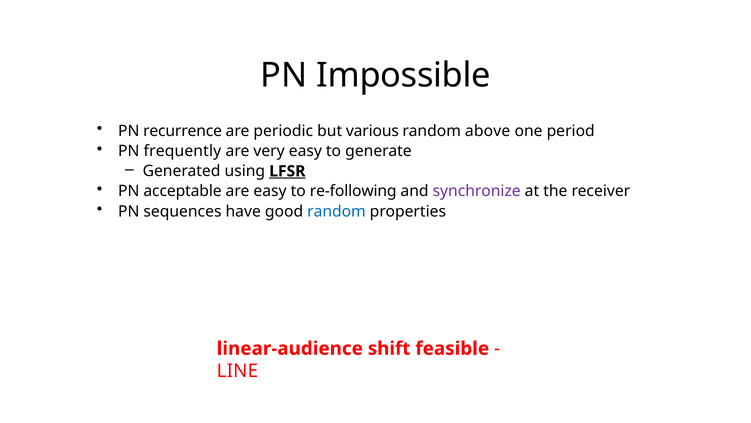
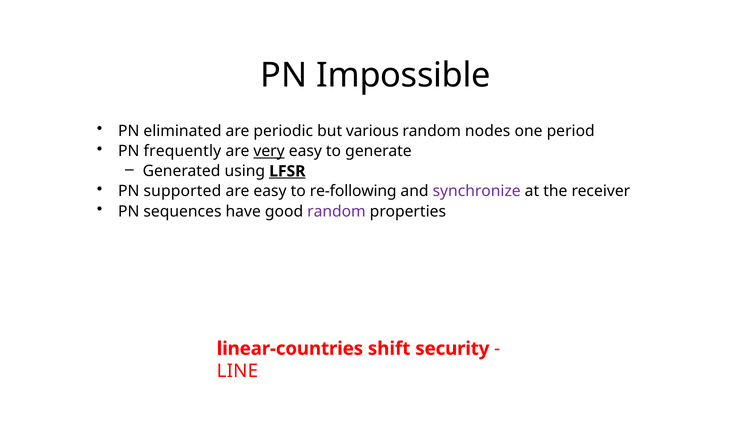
recurrence: recurrence -> eliminated
above: above -> nodes
very underline: none -> present
acceptable: acceptable -> supported
random at (336, 211) colour: blue -> purple
linear-audience: linear-audience -> linear-countries
feasible: feasible -> security
